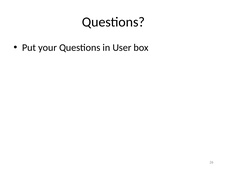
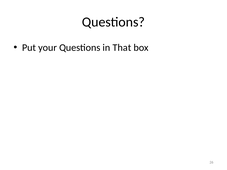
User: User -> That
